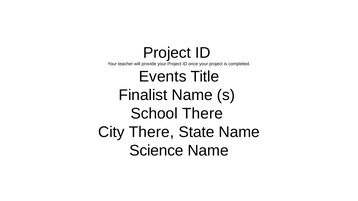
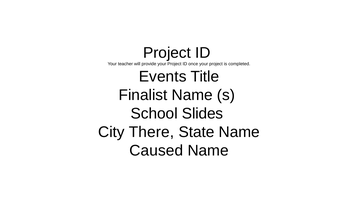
School There: There -> Slides
Science: Science -> Caused
